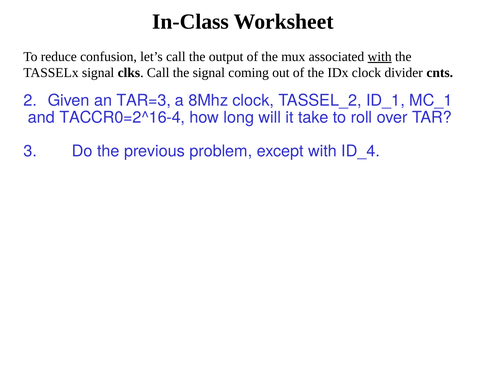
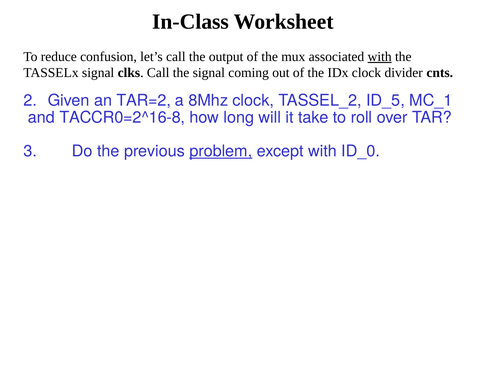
TAR=3: TAR=3 -> TAR=2
ID_1: ID_1 -> ID_5
TACCR0=2^16-4: TACCR0=2^16-4 -> TACCR0=2^16-8
problem underline: none -> present
ID_4: ID_4 -> ID_0
